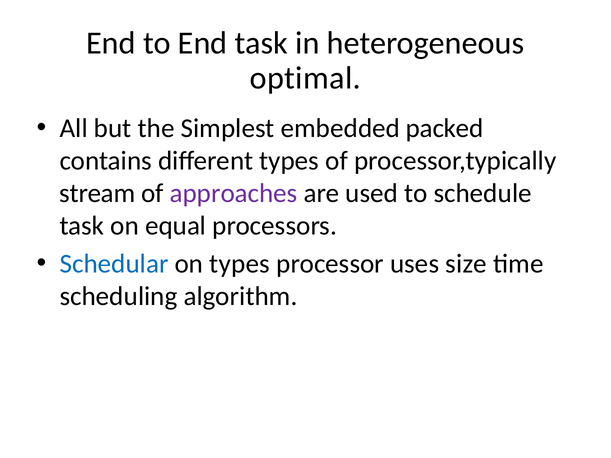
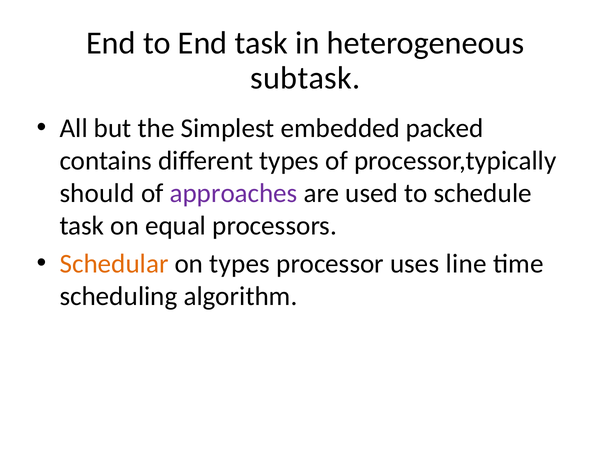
optimal: optimal -> subtask
stream: stream -> should
Schedular colour: blue -> orange
size: size -> line
